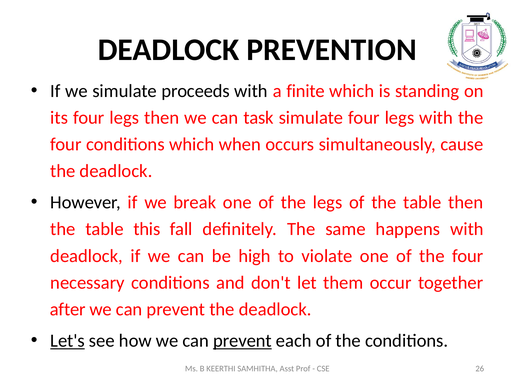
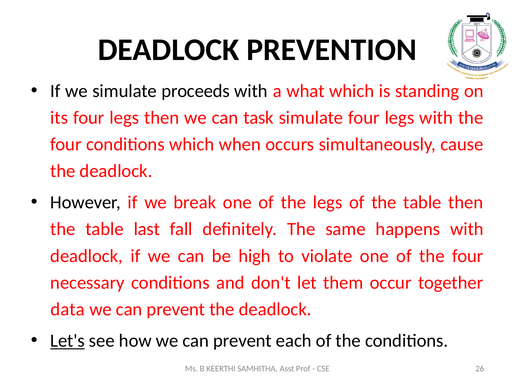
finite: finite -> what
this: this -> last
after: after -> data
prevent at (242, 341) underline: present -> none
